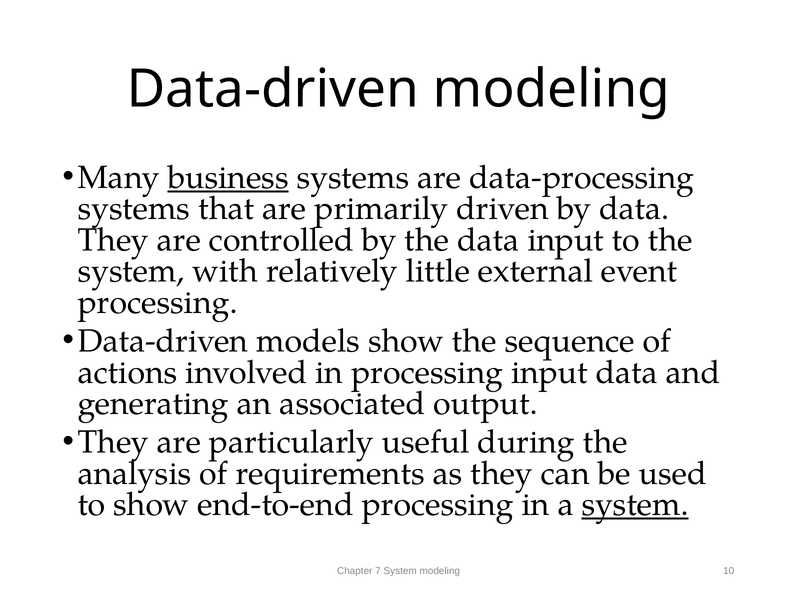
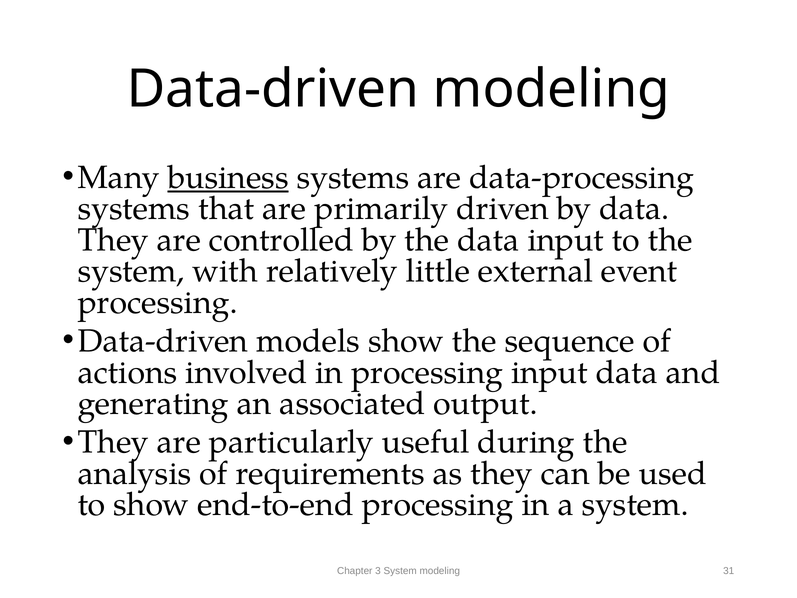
system at (635, 505) underline: present -> none
7: 7 -> 3
10: 10 -> 31
